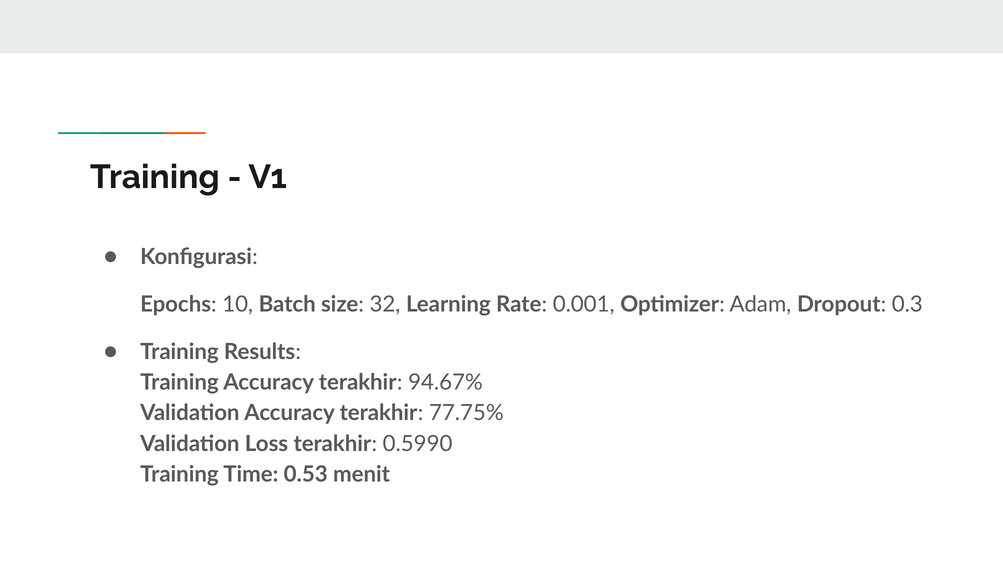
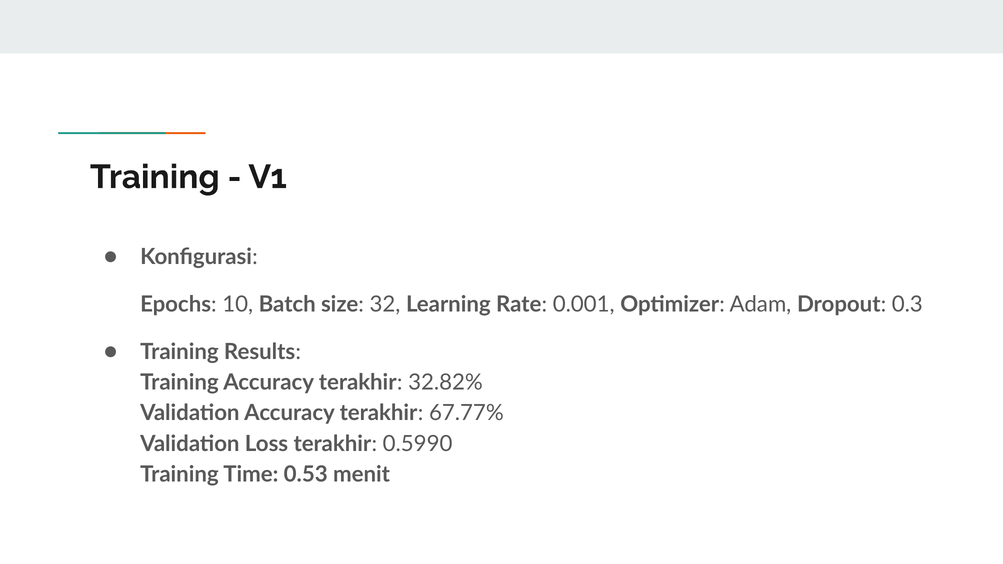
94.67%: 94.67% -> 32.82%
77.75%: 77.75% -> 67.77%
